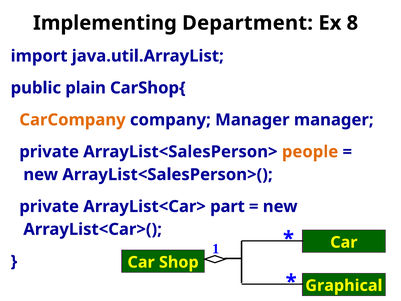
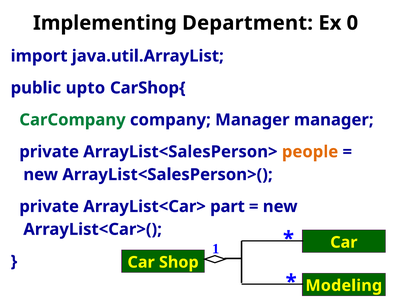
8: 8 -> 0
plain: plain -> upto
CarCompany colour: orange -> green
Graphical: Graphical -> Modeling
